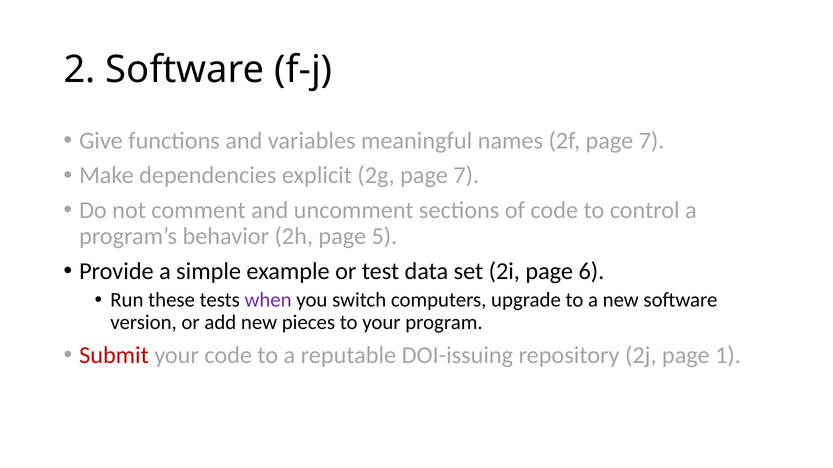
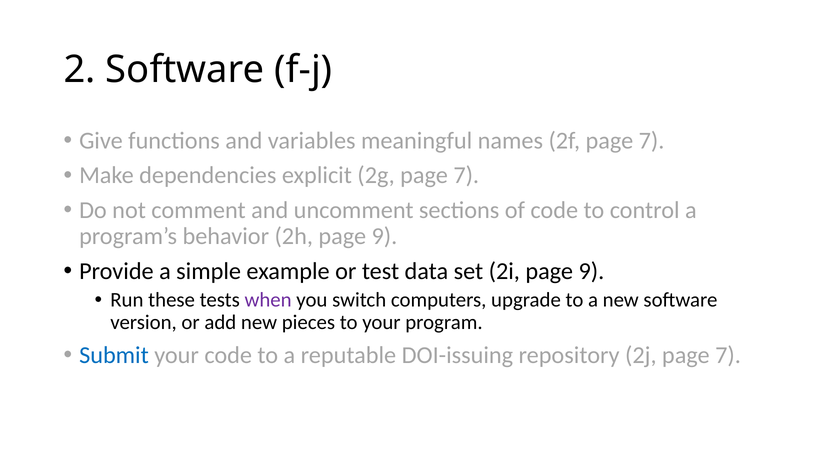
2h page 5: 5 -> 9
2i page 6: 6 -> 9
Submit colour: red -> blue
2j page 1: 1 -> 7
